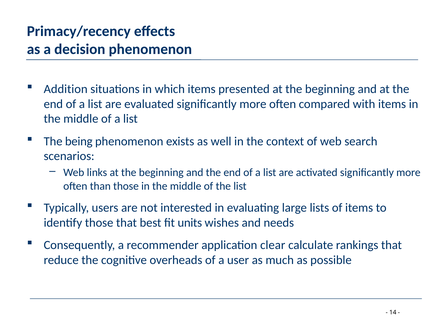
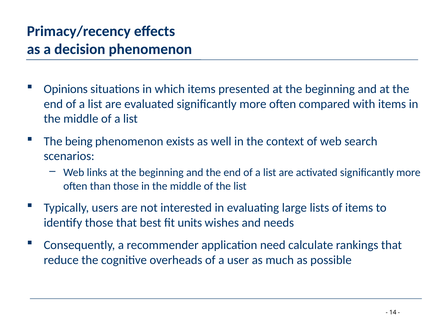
Addition: Addition -> Opinions
clear: clear -> need
